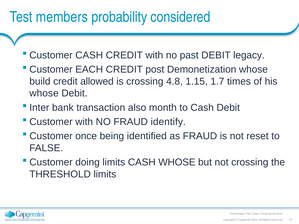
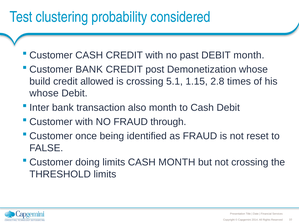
members: members -> clustering
DEBIT legacy: legacy -> month
EACH at (89, 69): EACH -> BANK
4.8: 4.8 -> 5.1
1.7: 1.7 -> 2.8
identify: identify -> through
CASH WHOSE: WHOSE -> MONTH
